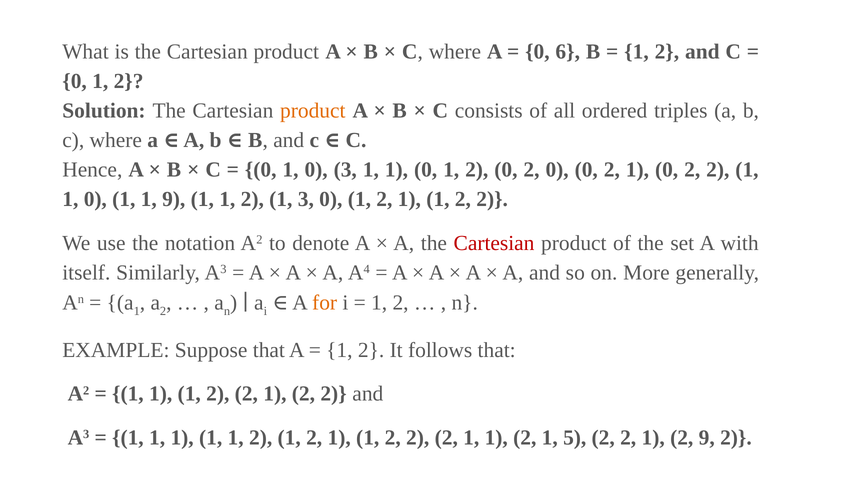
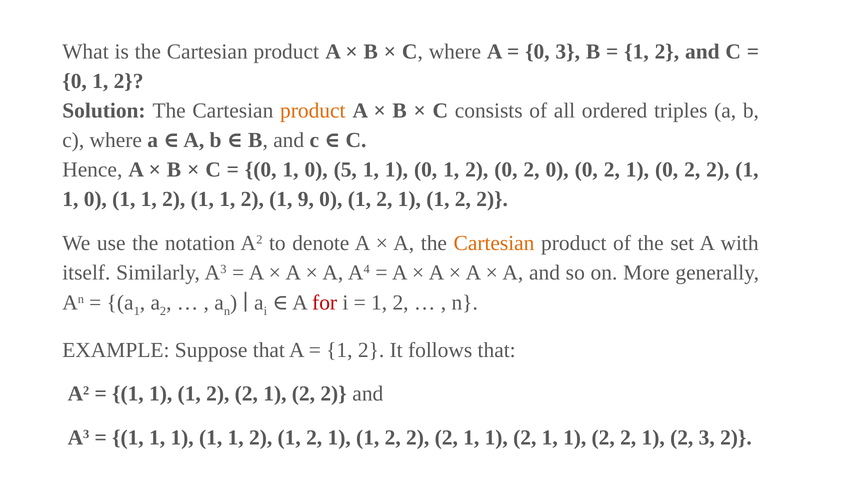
0 6: 6 -> 3
0 3: 3 -> 5
0 1 1 9: 9 -> 2
1 3: 3 -> 9
Cartesian at (494, 243) colour: red -> orange
for colour: orange -> red
5 at (575, 438): 5 -> 1
2 9: 9 -> 3
